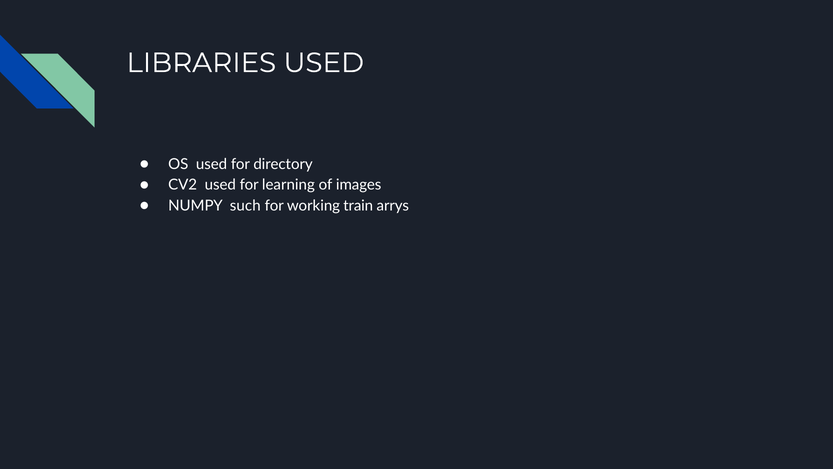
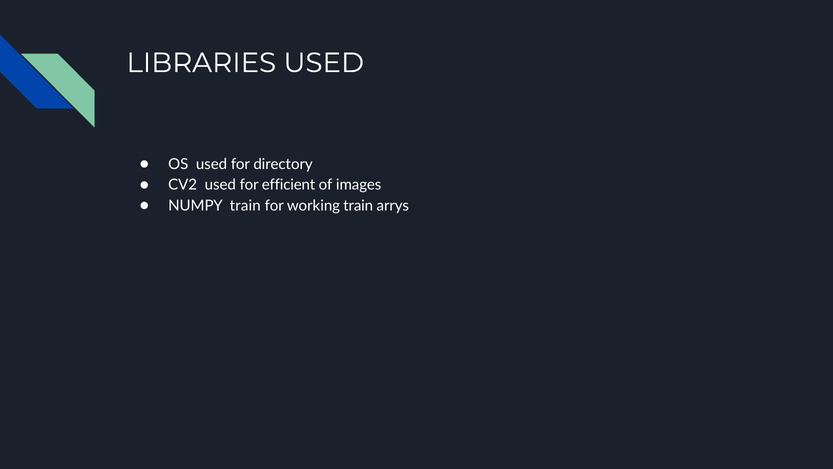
learning: learning -> efficient
NUMPY such: such -> train
